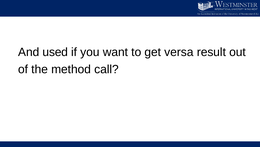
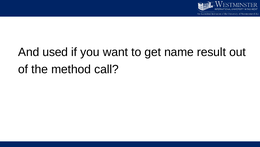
versa: versa -> name
